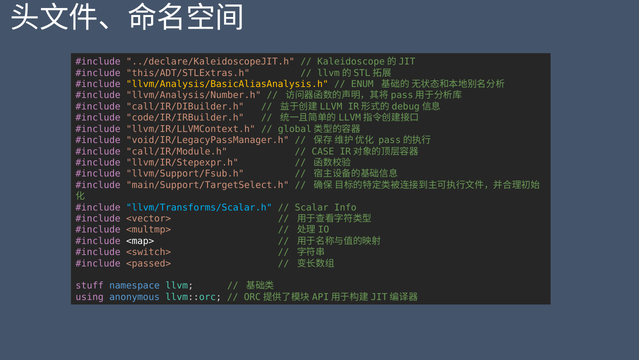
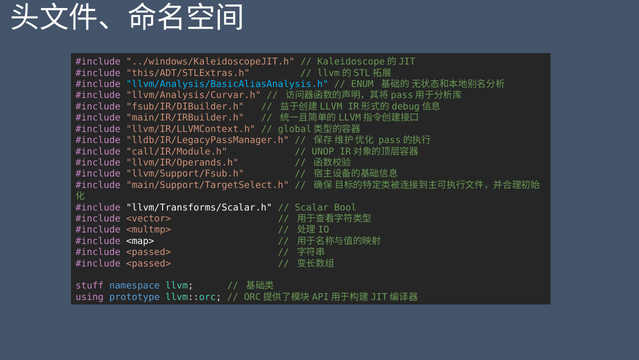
../declare/KaleidoscopeJIT.h: ../declare/KaleidoscopeJIT.h -> ../windows/KaleidoscopeJIT.h
llvm/Analysis/BasicAliasAnalysis.h colour: yellow -> light blue
llvm/Analysis/Number.h: llvm/Analysis/Number.h -> llvm/Analysis/Curvar.h
call/IR/DIBuilder.h: call/IR/DIBuilder.h -> fsub/IR/DIBuilder.h
code/IR/IRBuilder.h: code/IR/IRBuilder.h -> main/IR/IRBuilder.h
void/IR/LegacyPassManager.h: void/IR/LegacyPassManager.h -> lldb/IR/LegacyPassManager.h
CASE: CASE -> UNOP
llvm/IR/Stepexpr.h: llvm/IR/Stepexpr.h -> llvm/IR/Operands.h
llvm/Transforms/Scalar.h colour: light blue -> white
Info: Info -> Bool
<switch> at (149, 252): <switch> -> <passed>
anonymous: anonymous -> prototype
